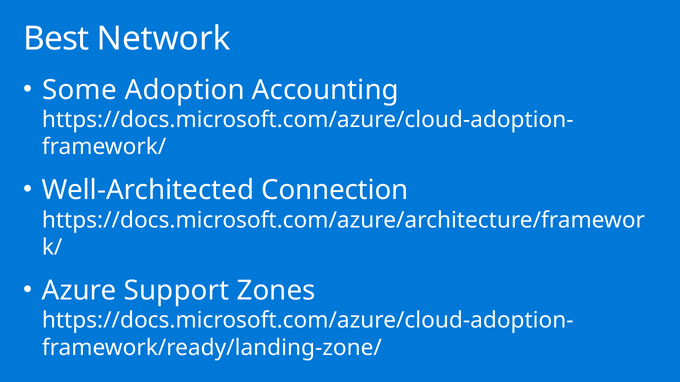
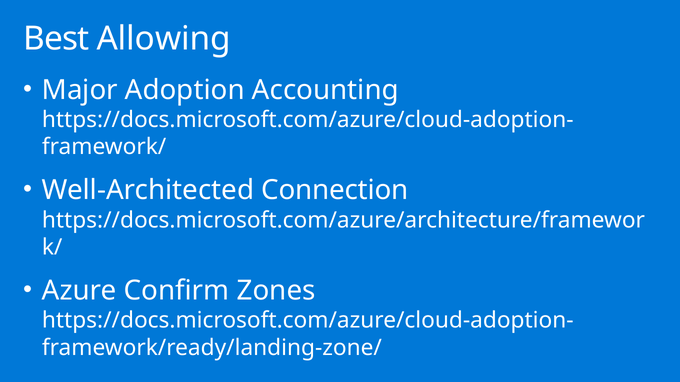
Network: Network -> Allowing
Some: Some -> Major
Support: Support -> Confirm
